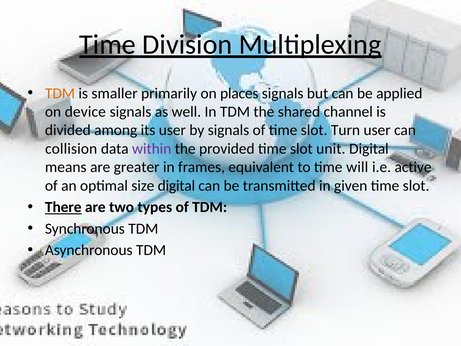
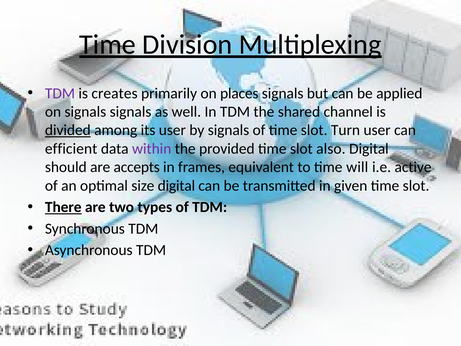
TDM at (60, 93) colour: orange -> purple
smaller: smaller -> creates
on device: device -> signals
divided underline: none -> present
collision: collision -> efficient
unit: unit -> also
means: means -> should
greater: greater -> accepts
